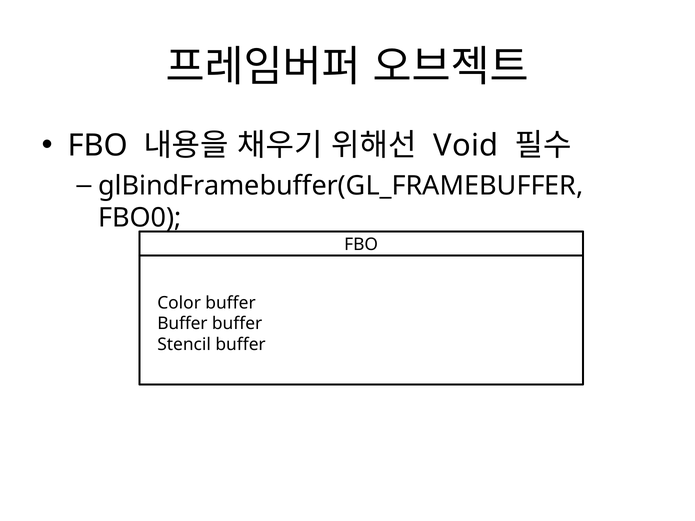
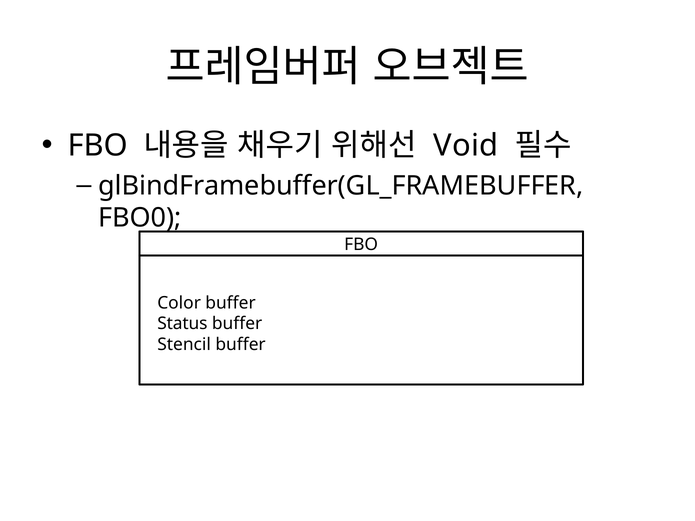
Buffer at (182, 324): Buffer -> Status
